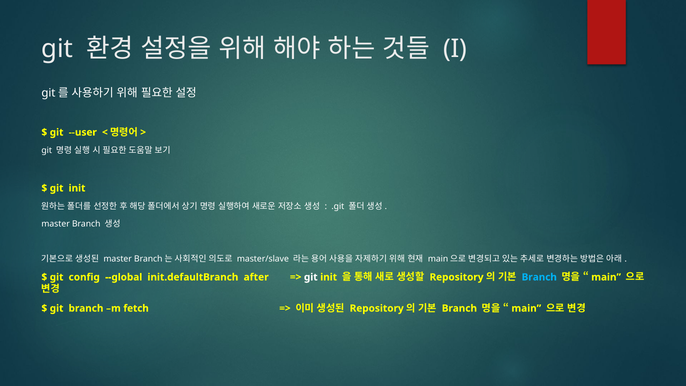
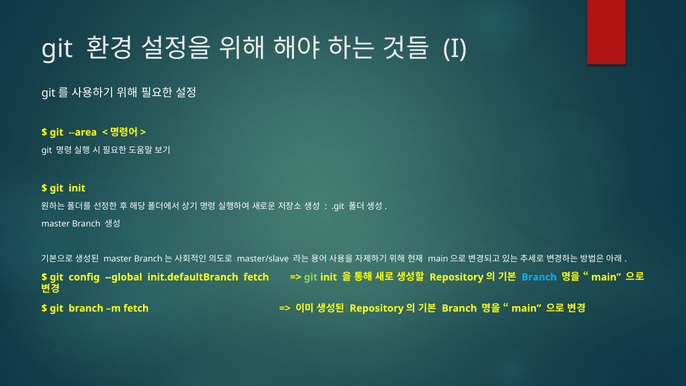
--user: --user -> --area
init.defaultBranch after: after -> fetch
git at (311, 277) colour: white -> light green
